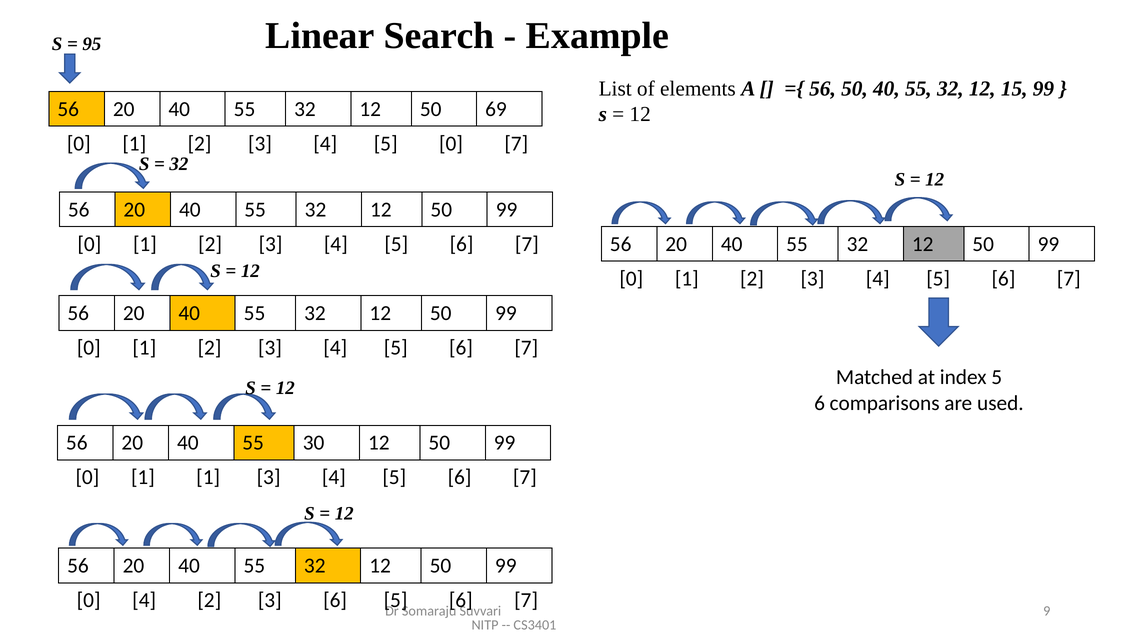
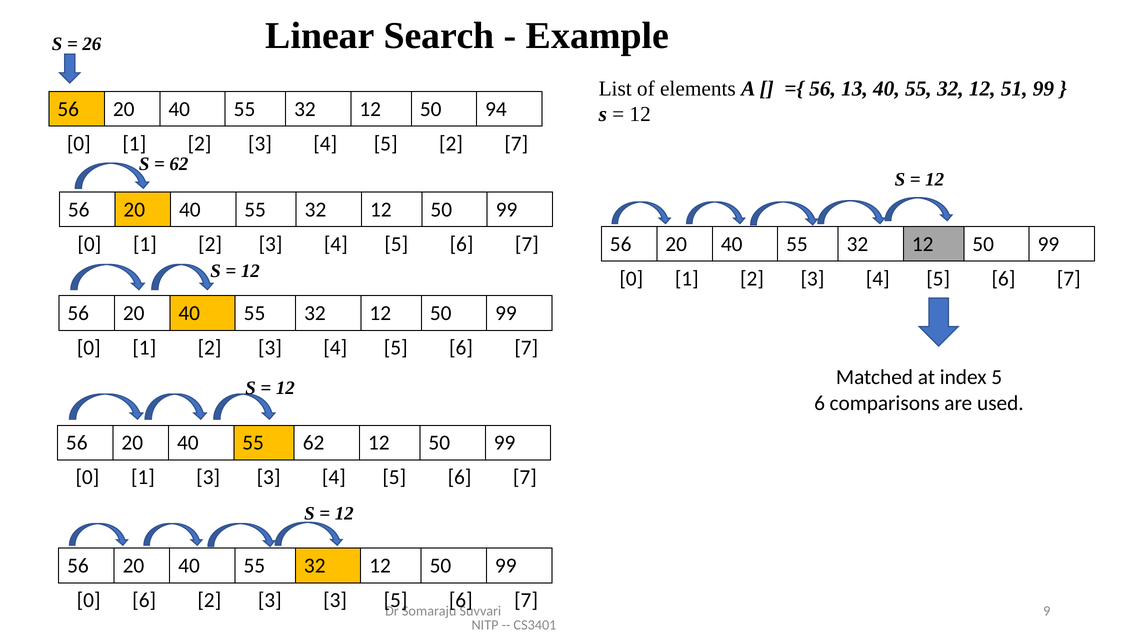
95: 95 -> 26
56 50: 50 -> 13
15: 15 -> 51
69: 69 -> 94
5 0: 0 -> 2
32 at (179, 164): 32 -> 62
55 30: 30 -> 62
1 1: 1 -> 3
0 4: 4 -> 6
2 3 6: 6 -> 3
